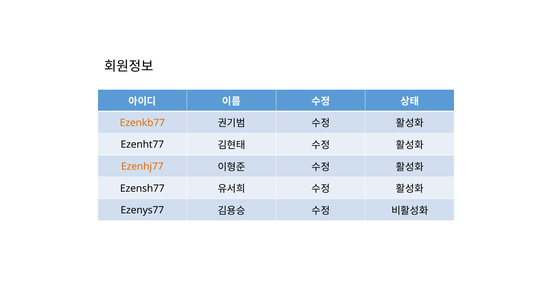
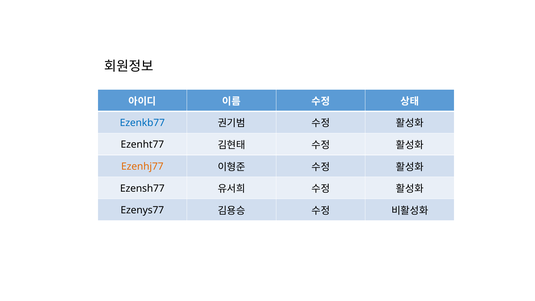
Ezenkb77 colour: orange -> blue
